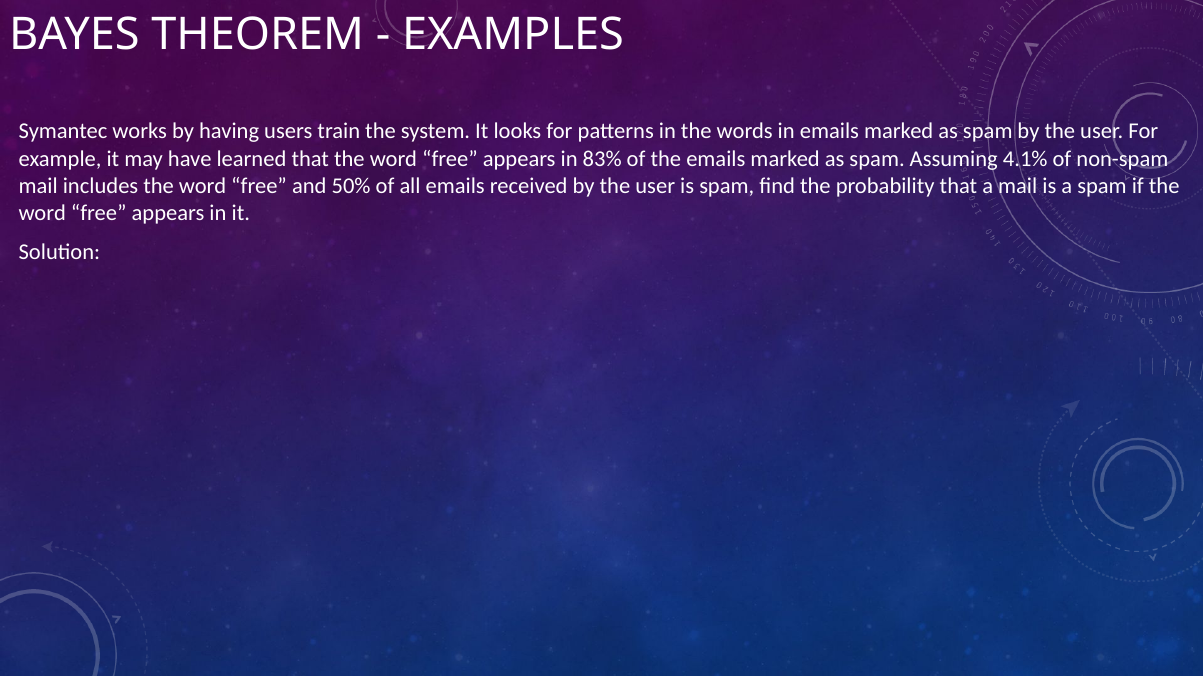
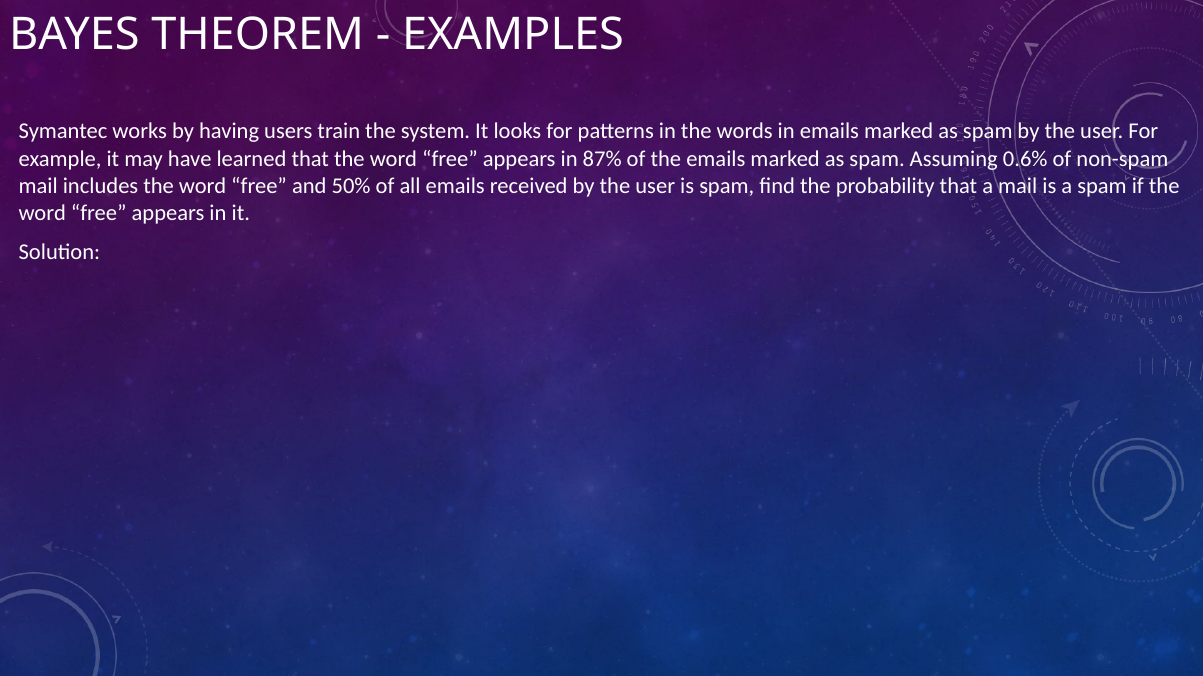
83%: 83% -> 87%
4.1%: 4.1% -> 0.6%
